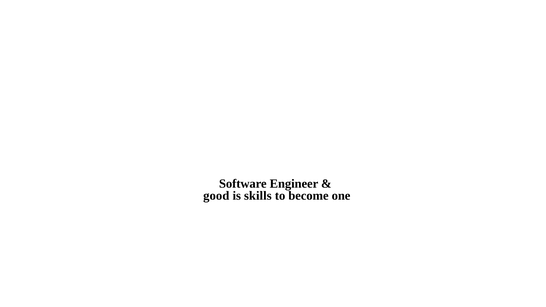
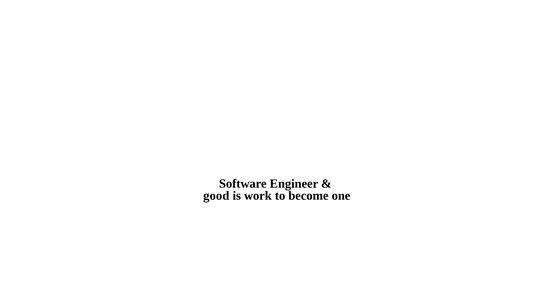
skills: skills -> work
